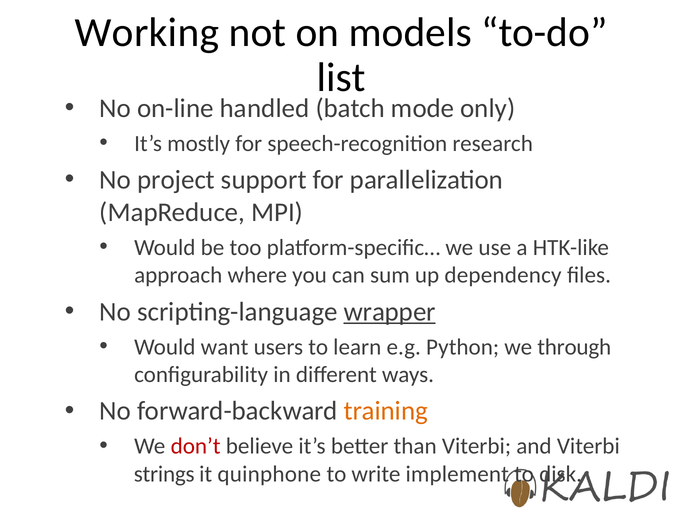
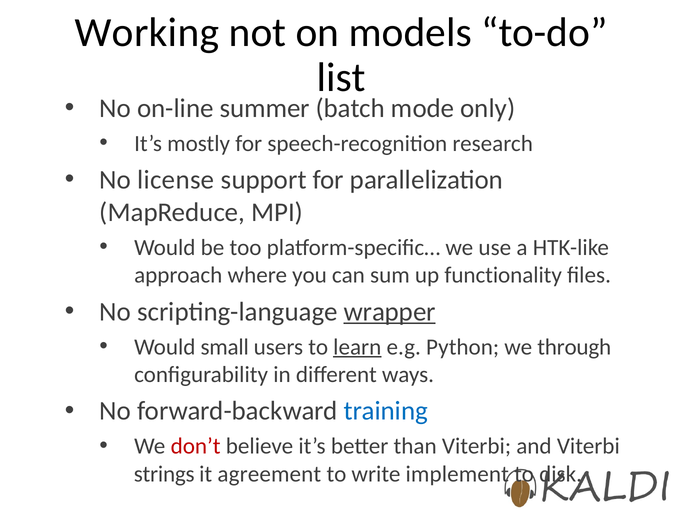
handled: handled -> summer
project: project -> license
dependency: dependency -> functionality
want: want -> small
learn underline: none -> present
training colour: orange -> blue
quinphone: quinphone -> agreement
